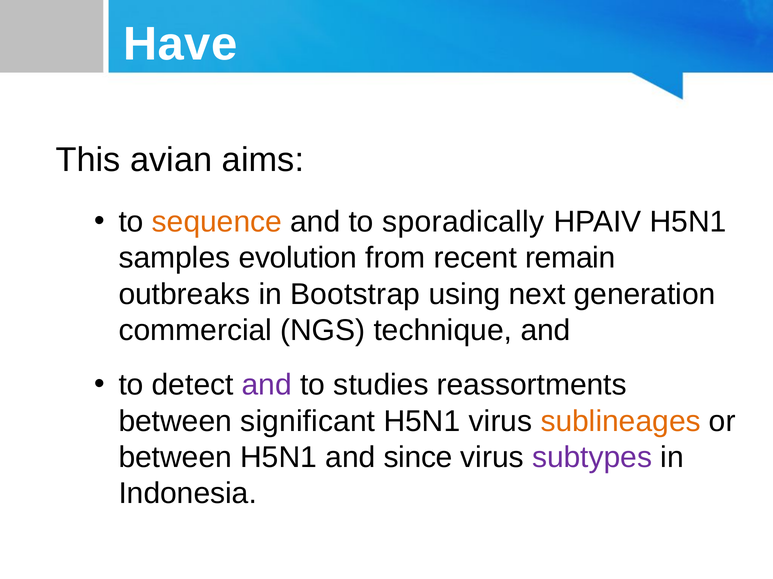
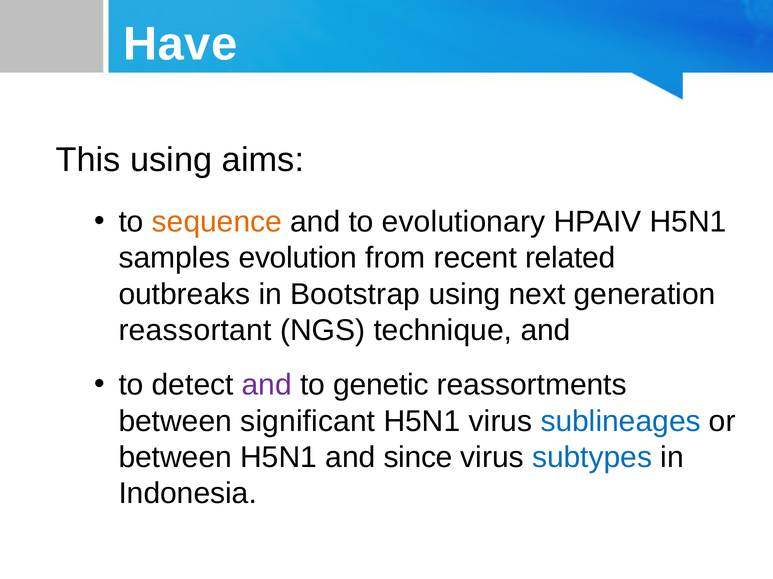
This avian: avian -> using
sporadically: sporadically -> evolutionary
remain: remain -> related
commercial: commercial -> reassortant
studies: studies -> genetic
sublineages colour: orange -> blue
subtypes colour: purple -> blue
